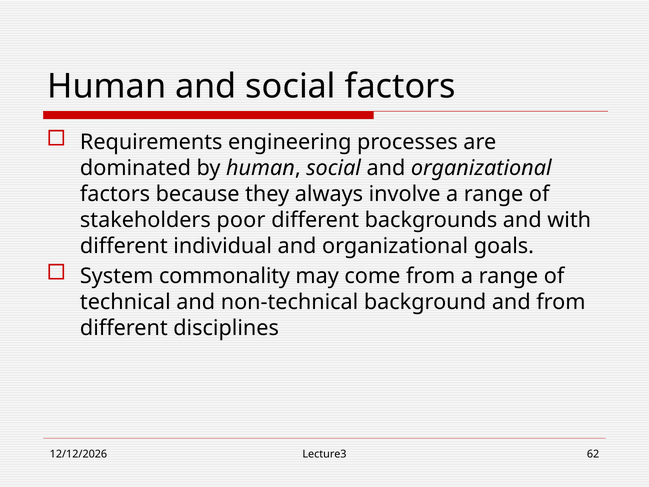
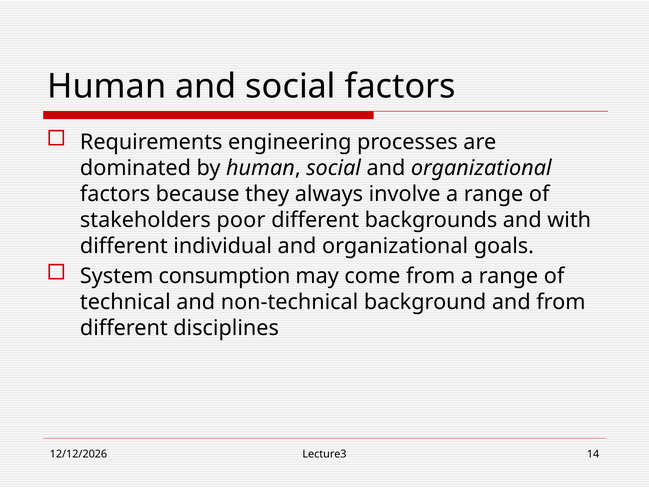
commonality: commonality -> consumption
62: 62 -> 14
